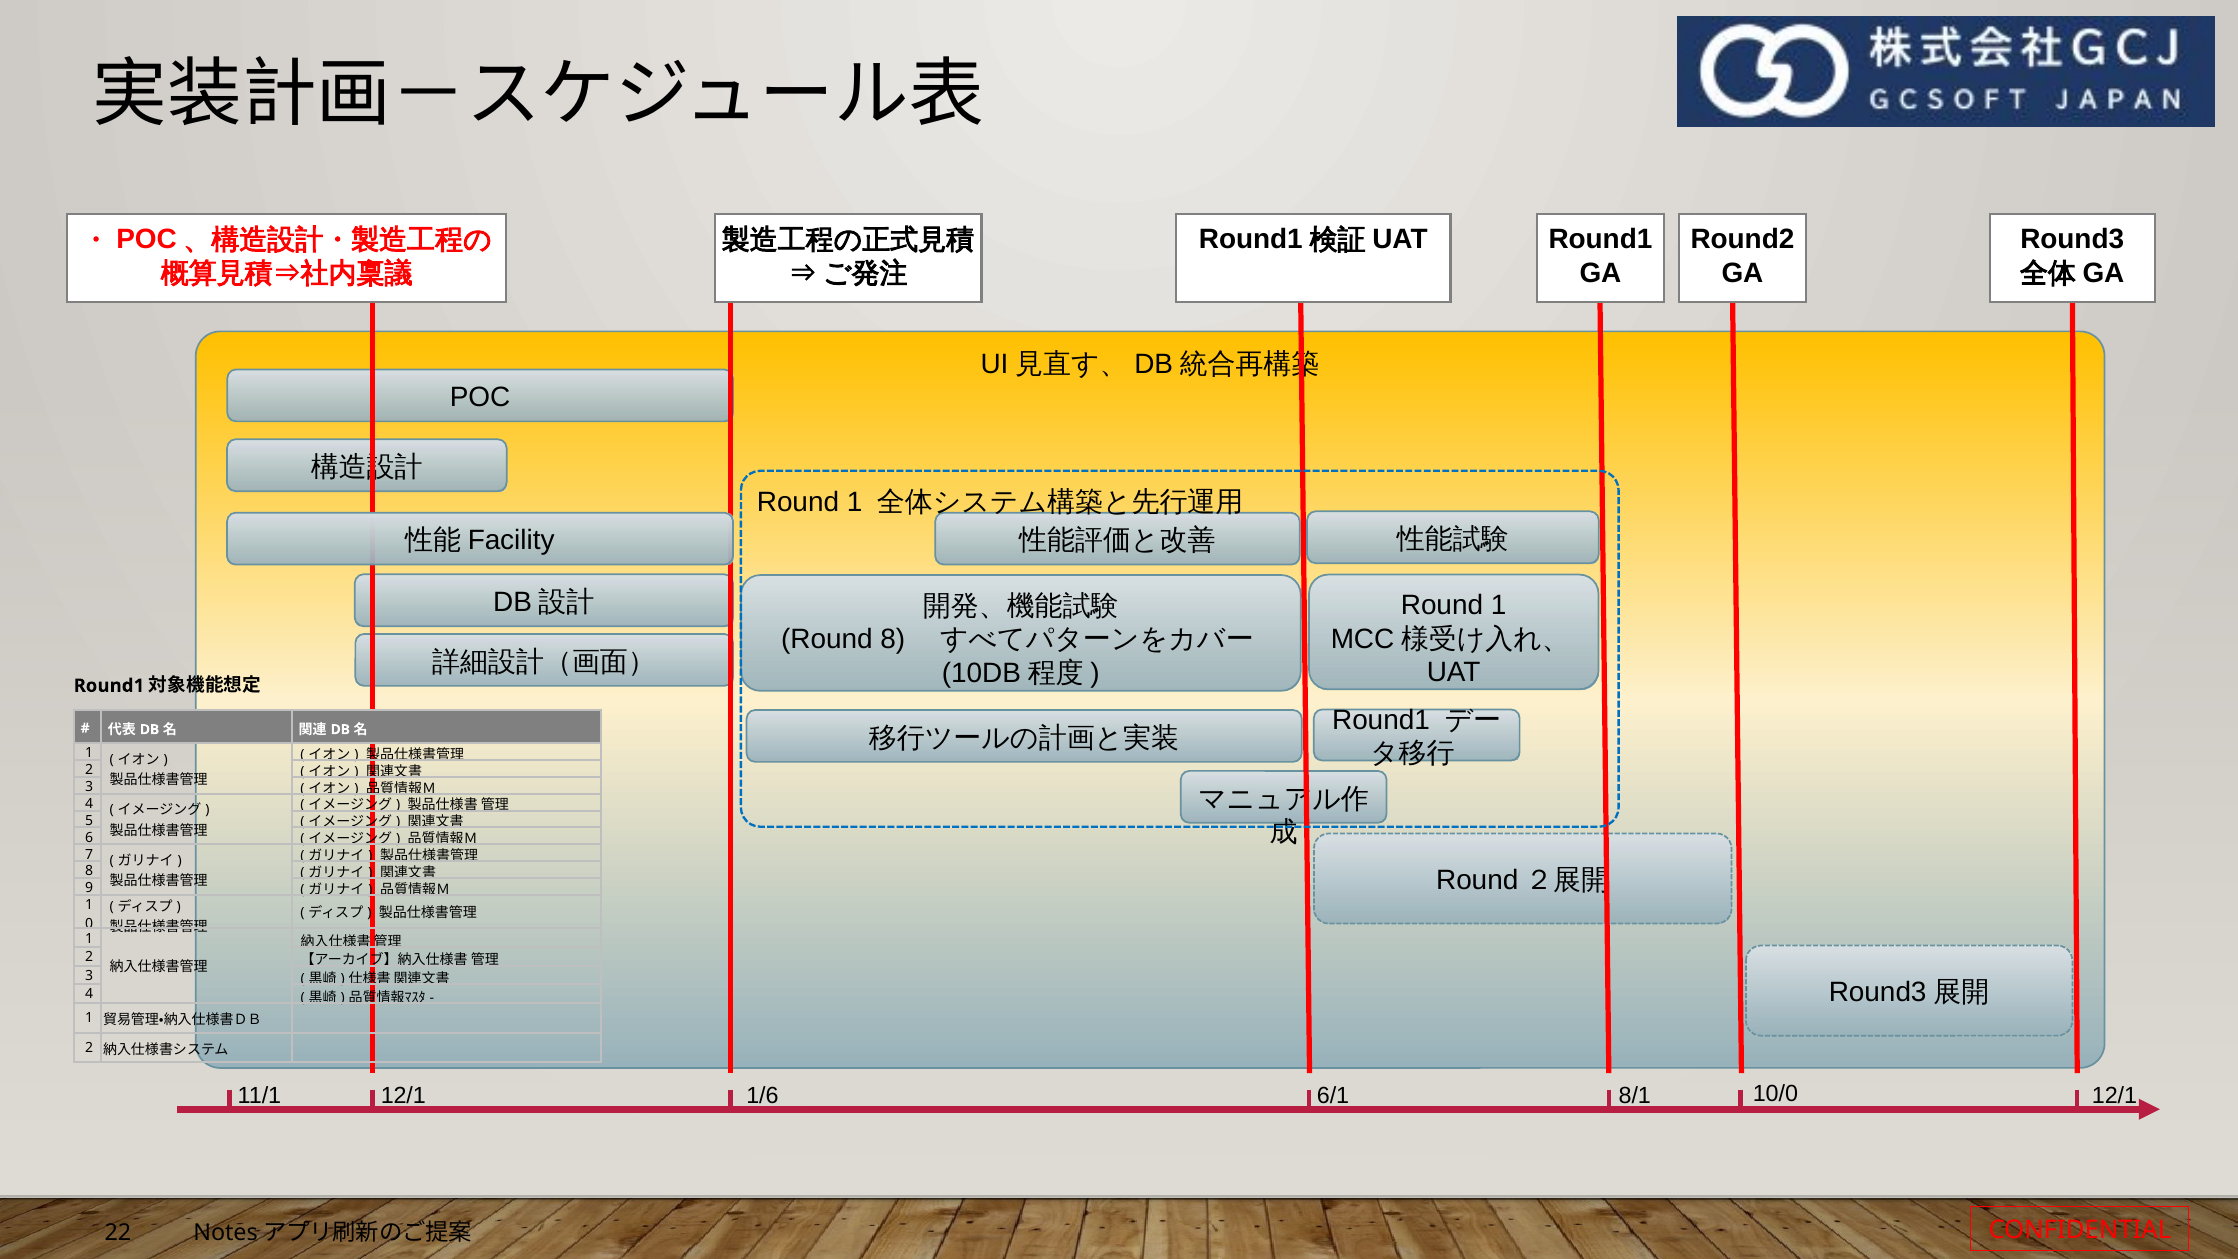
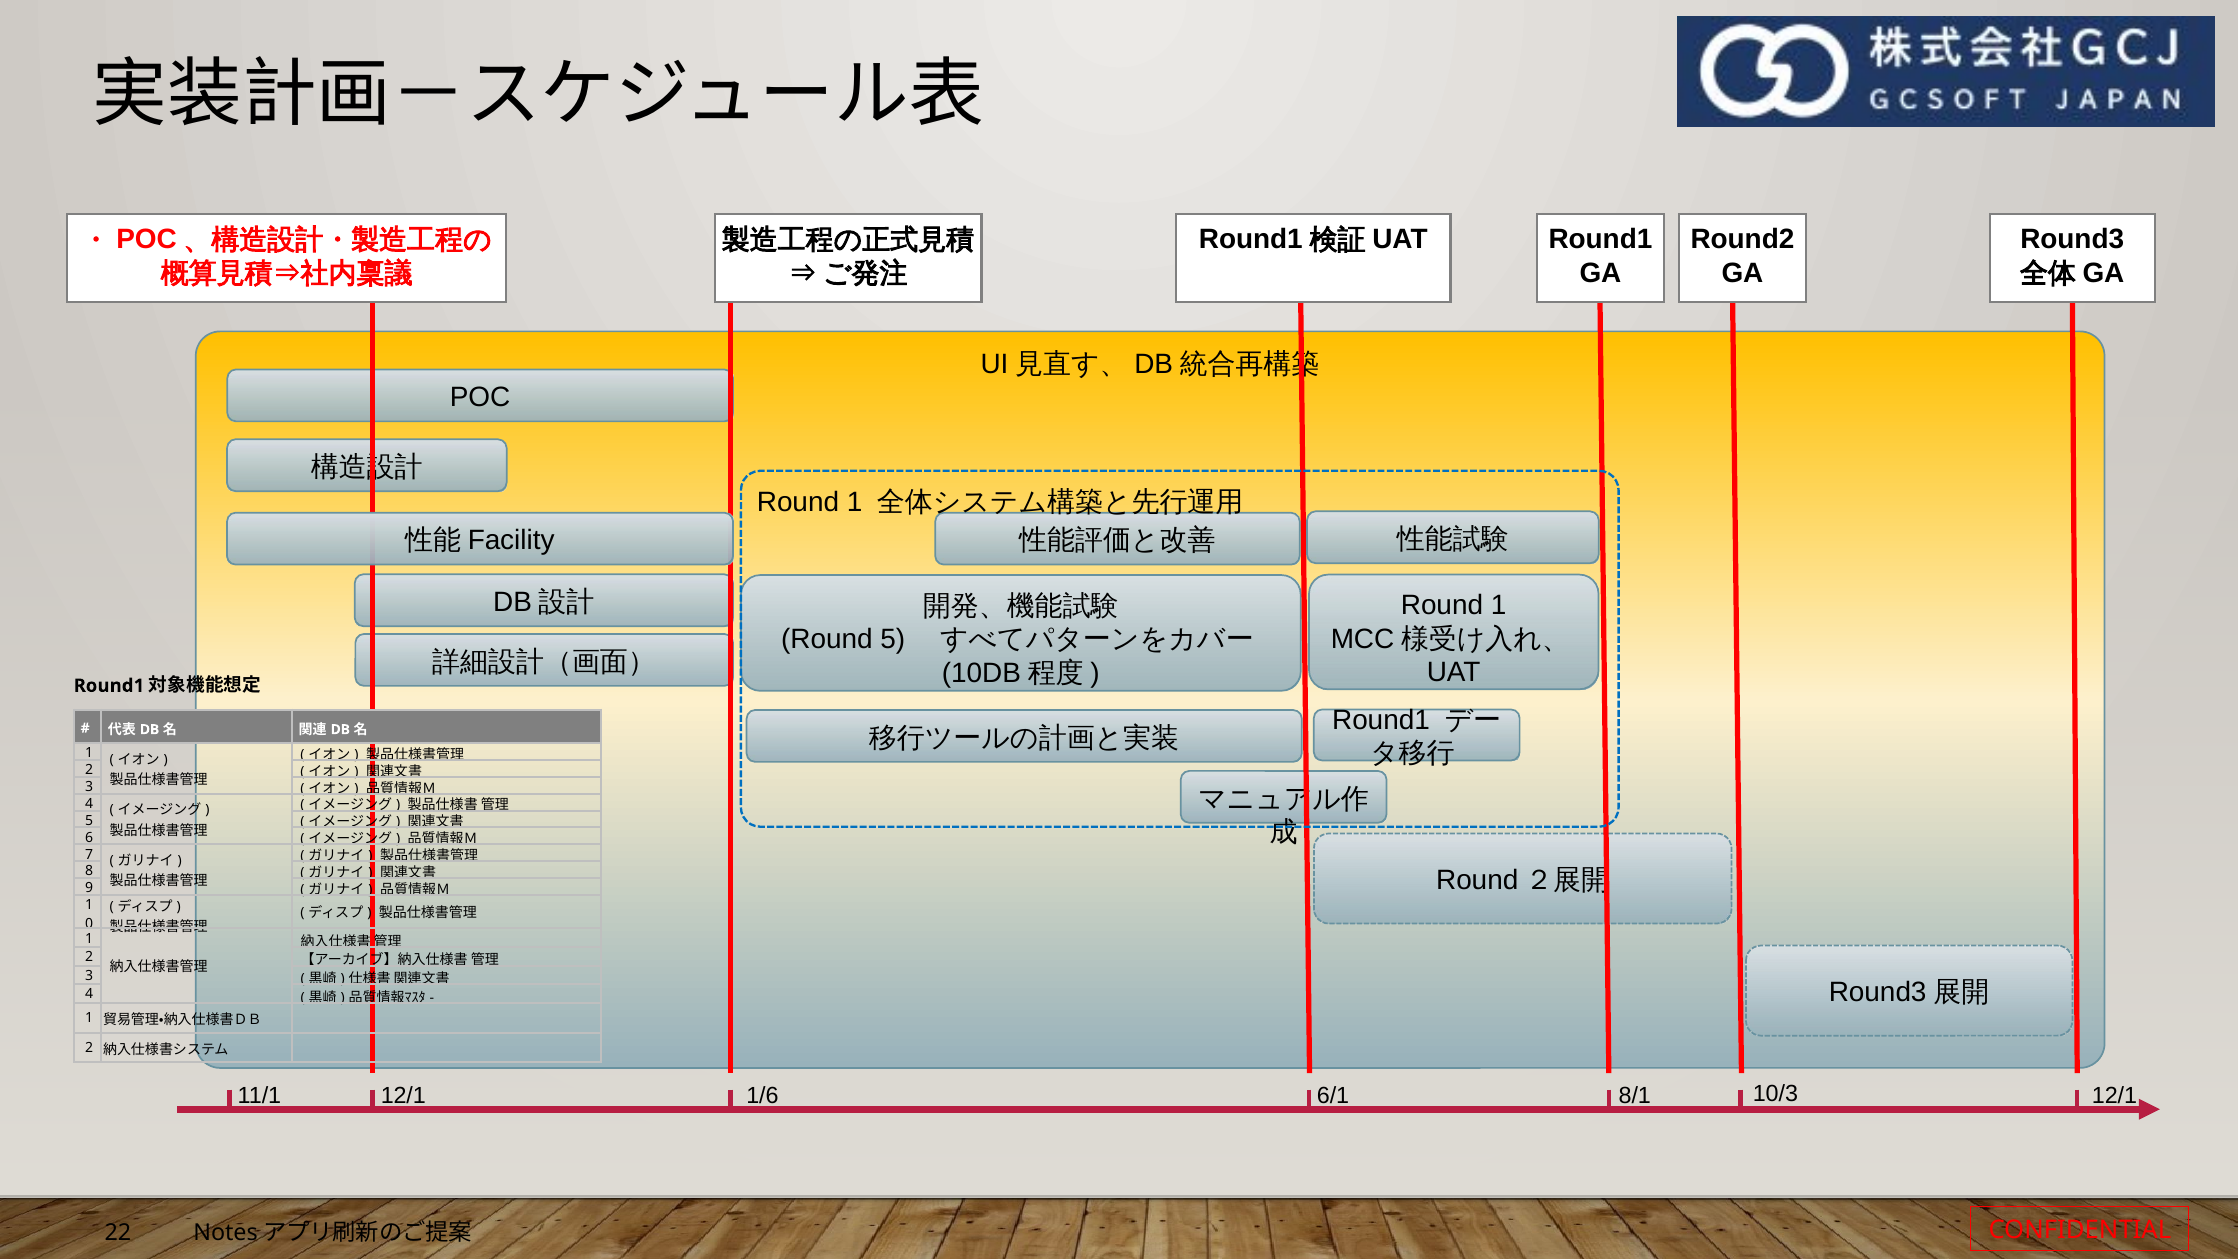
Round 8: 8 -> 5
10/0: 10/0 -> 10/3
